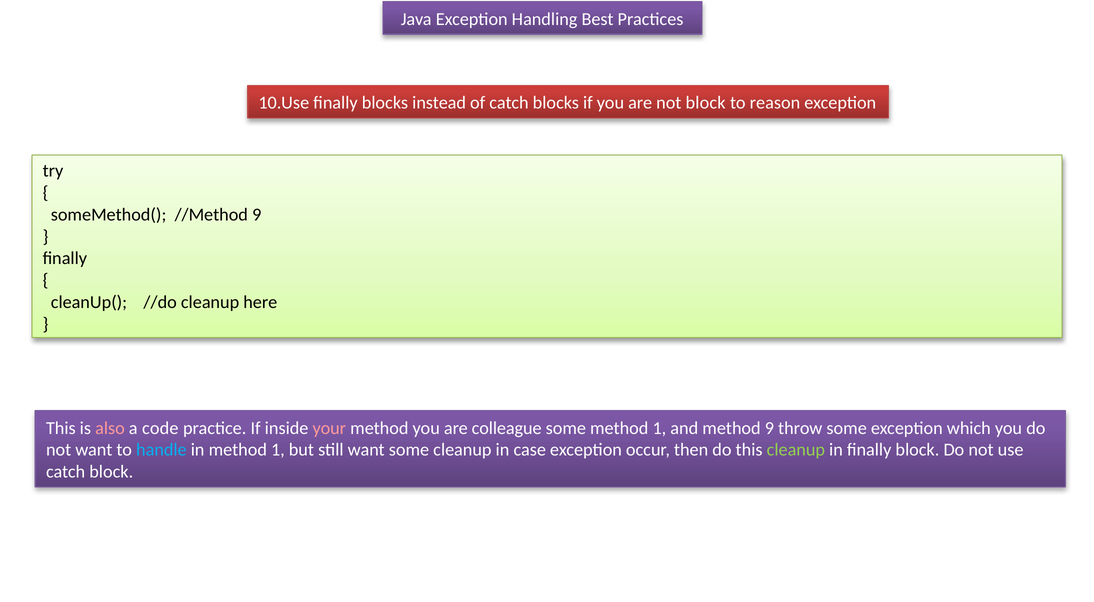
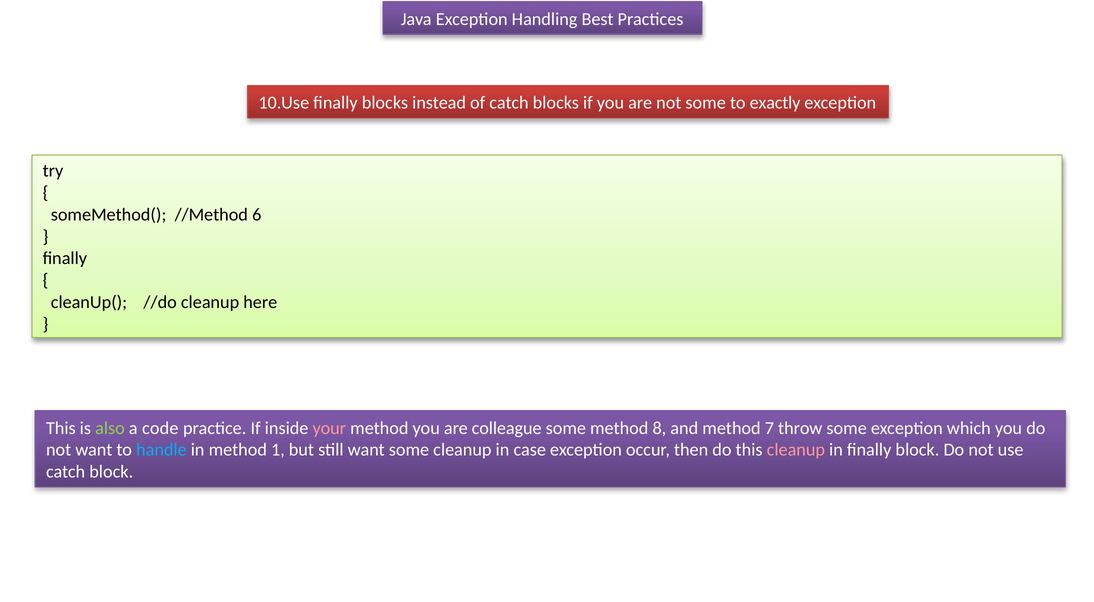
not block: block -> some
reason: reason -> exactly
//Method 9: 9 -> 6
also colour: pink -> light green
some method 1: 1 -> 8
method 9: 9 -> 7
cleanup at (796, 450) colour: light green -> pink
